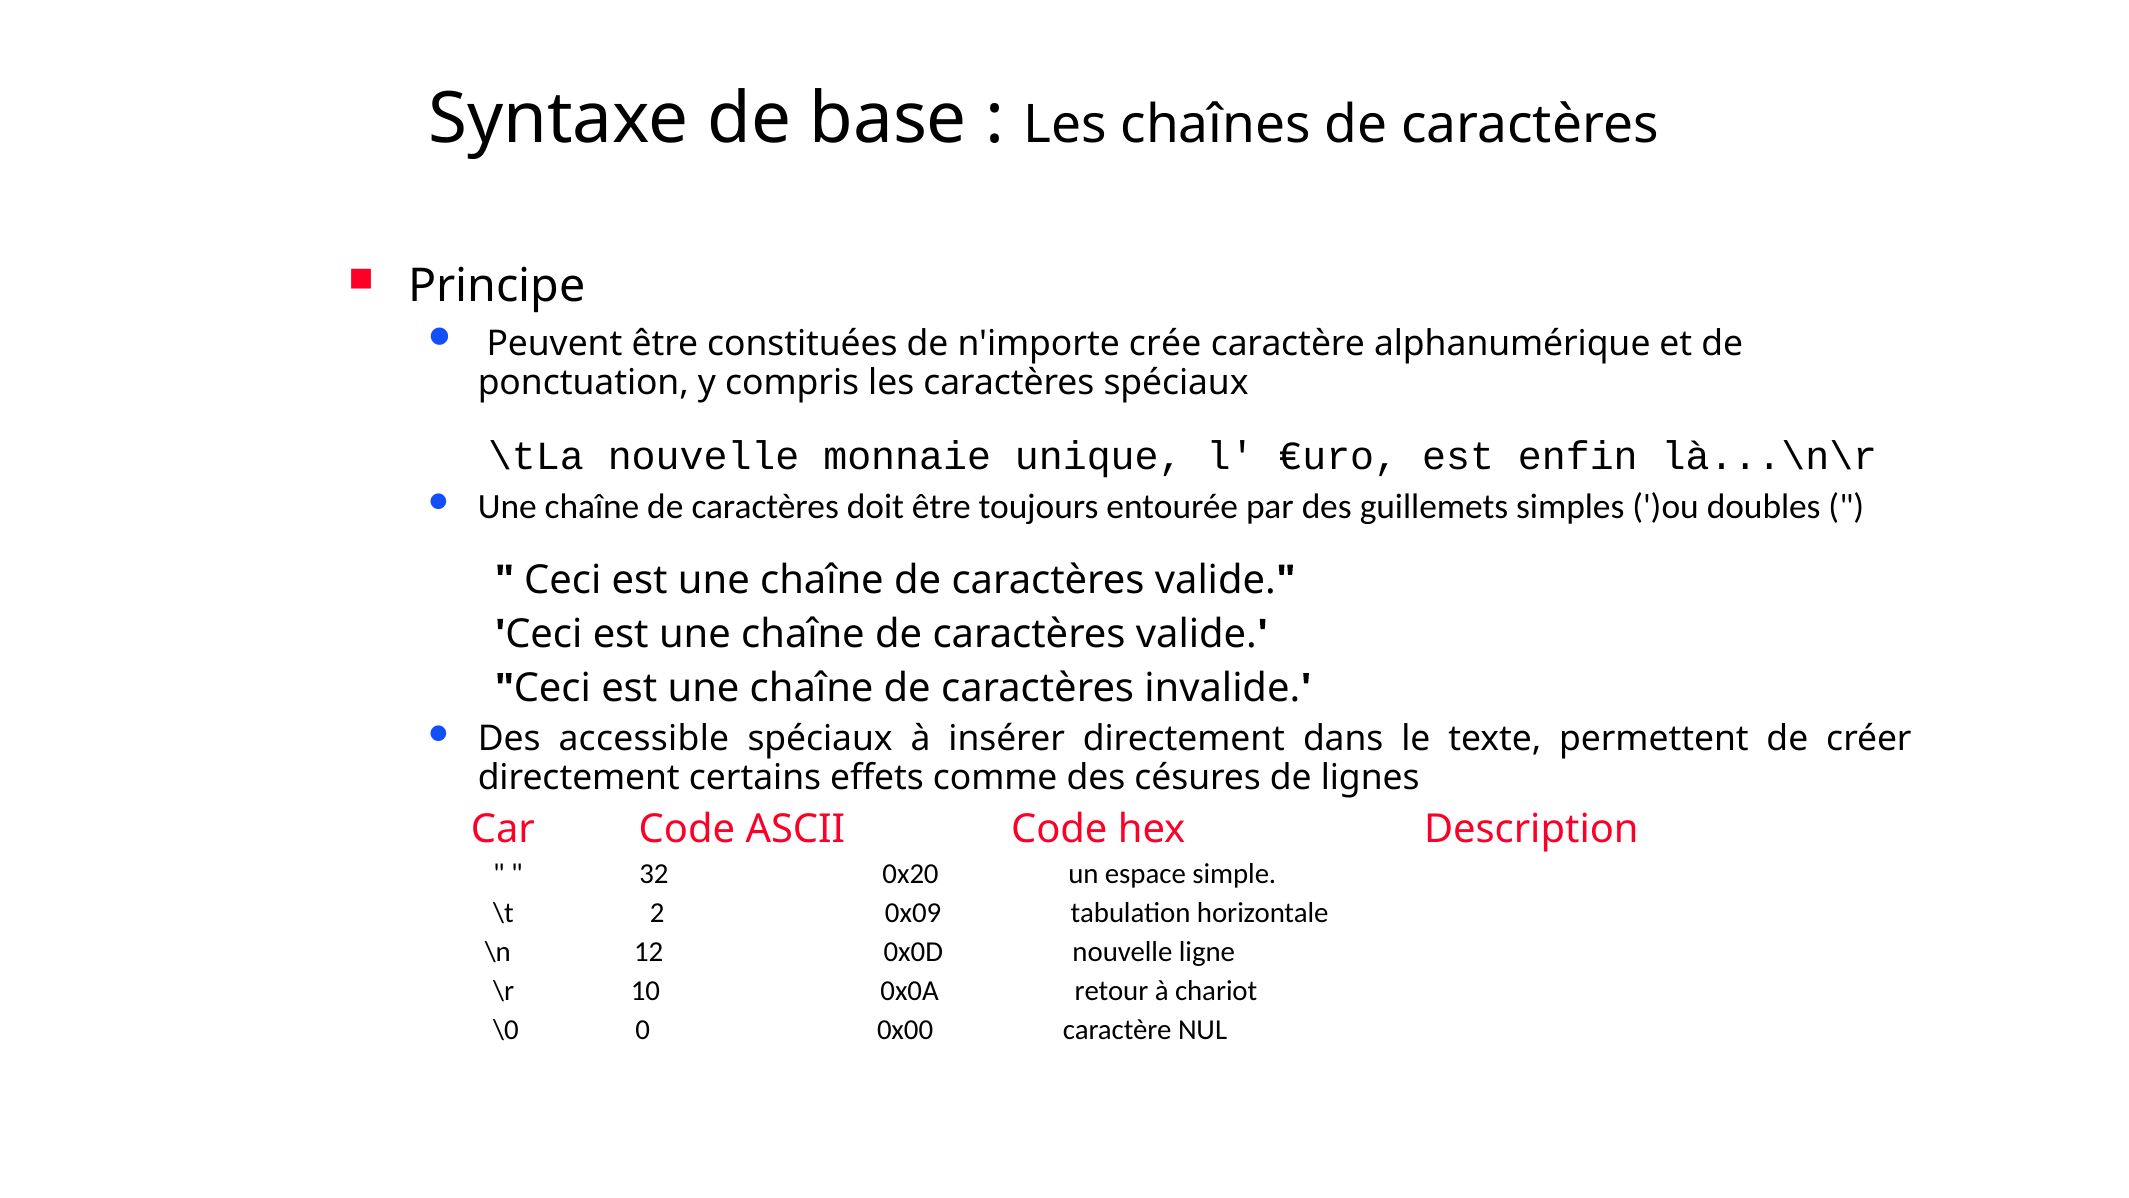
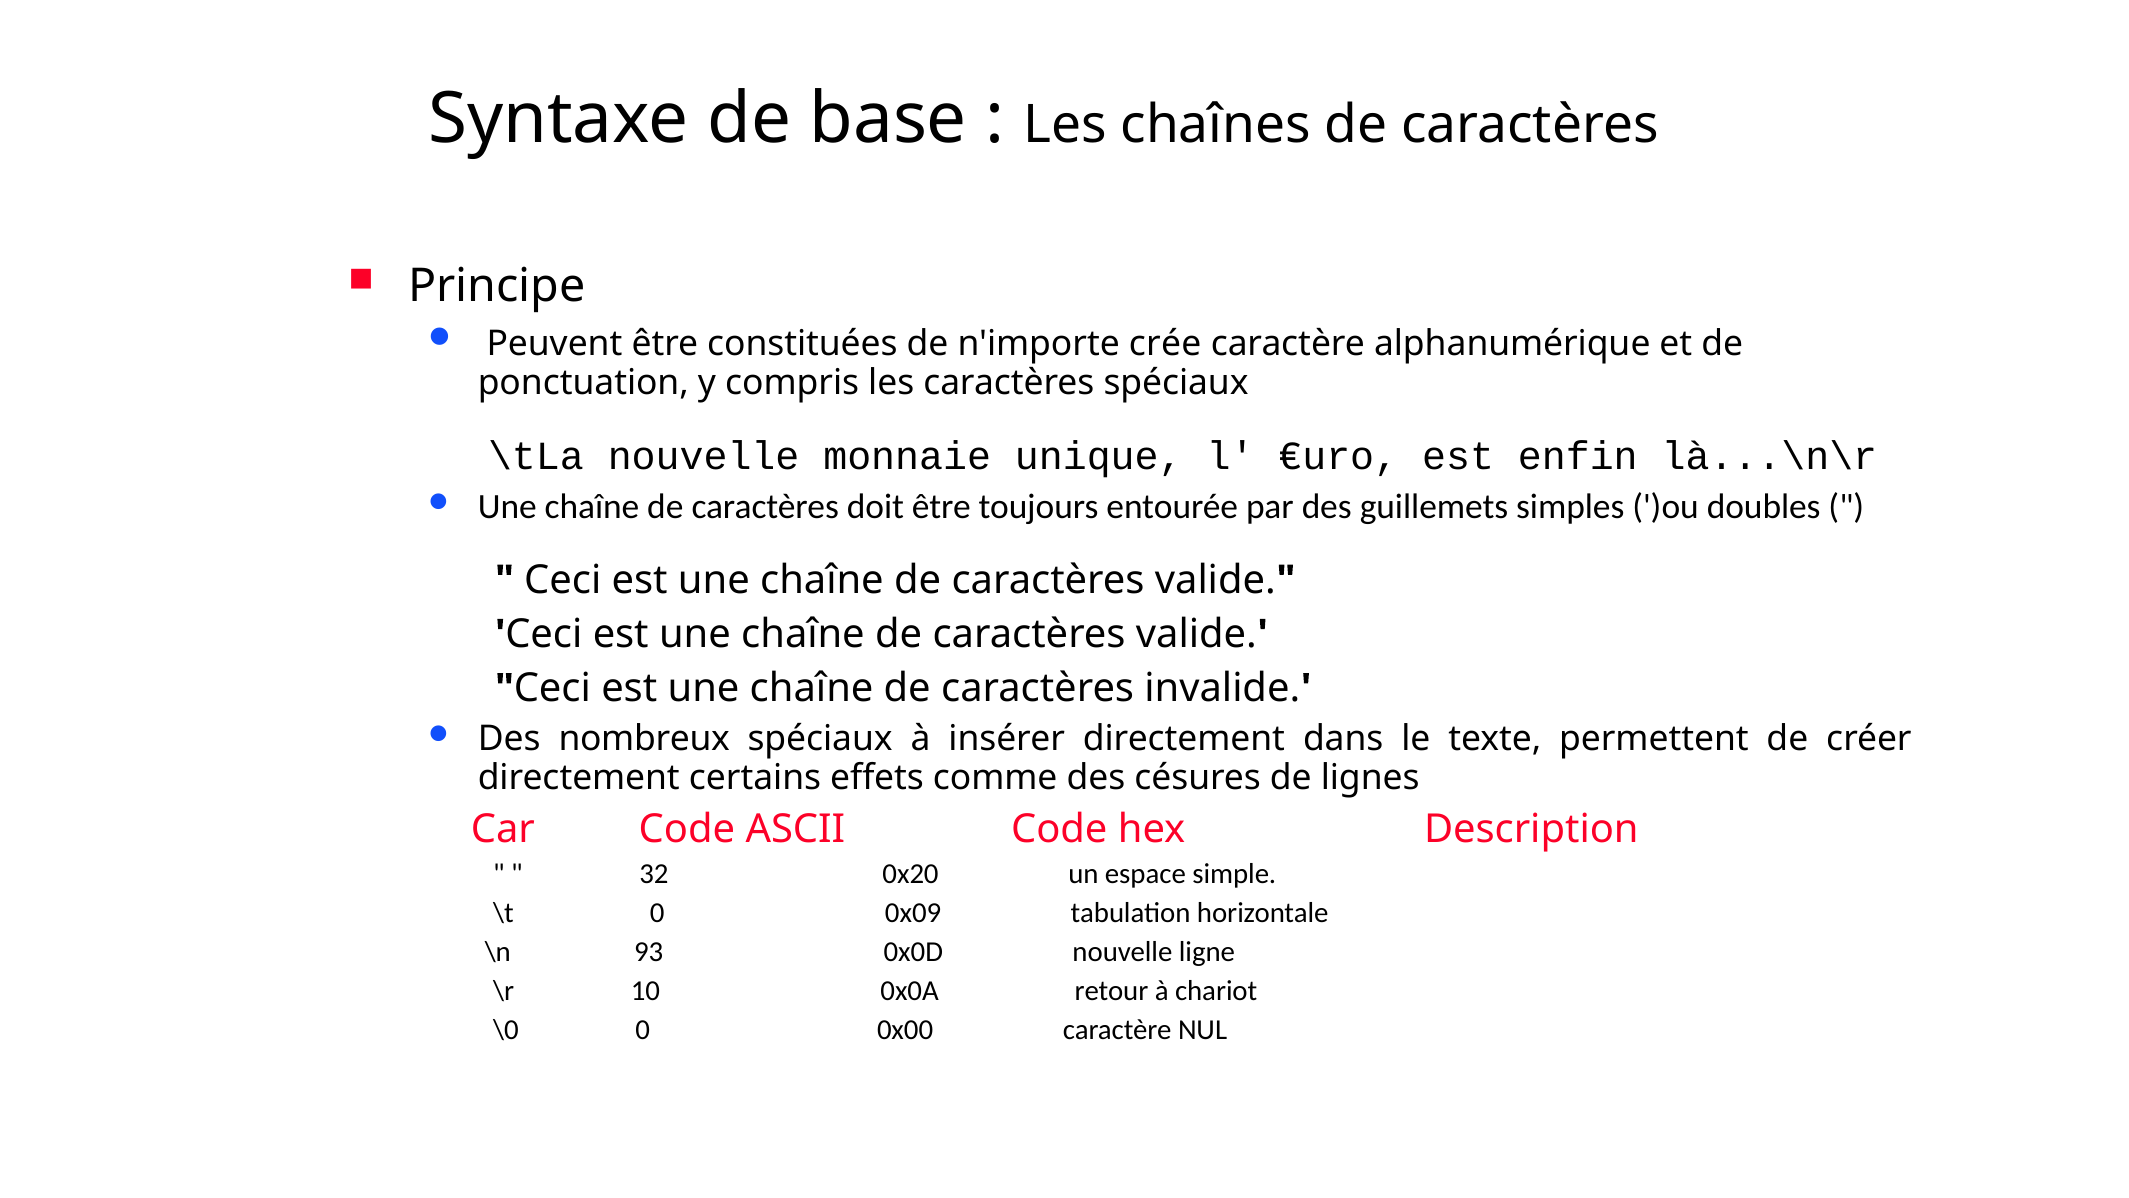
accessible: accessible -> nombreux
\t 2: 2 -> 0
12: 12 -> 93
